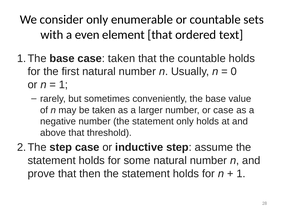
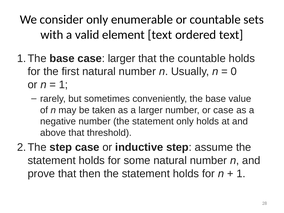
even: even -> valid
element that: that -> text
case taken: taken -> larger
